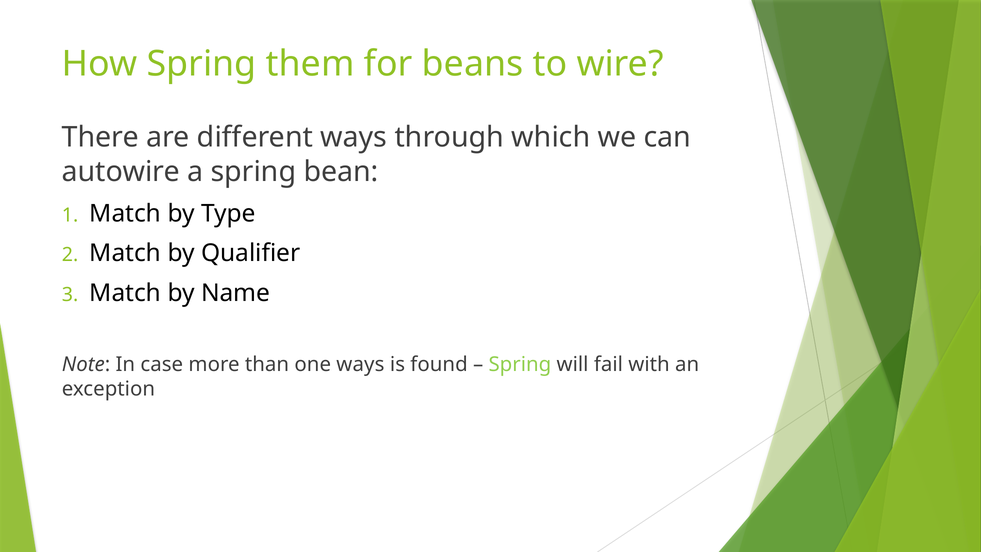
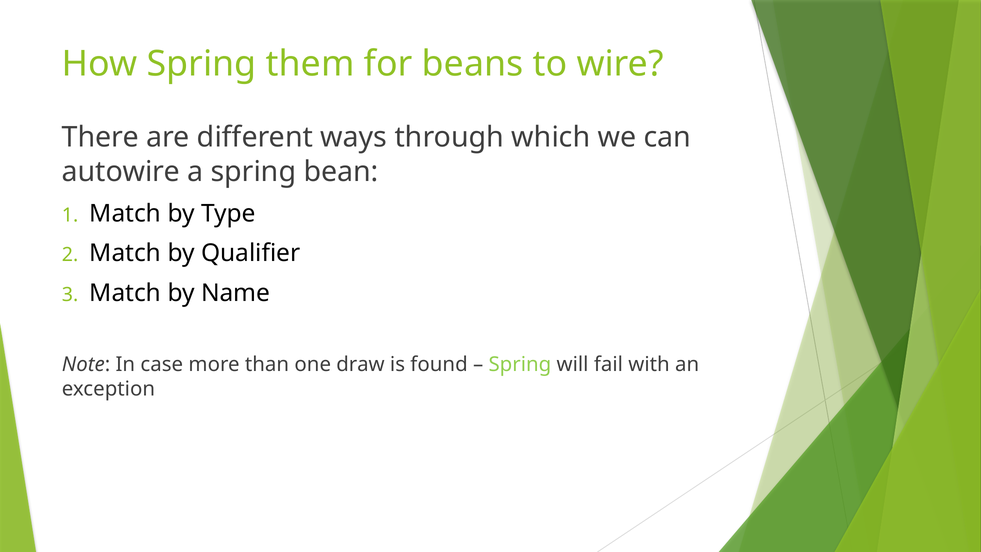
one ways: ways -> draw
